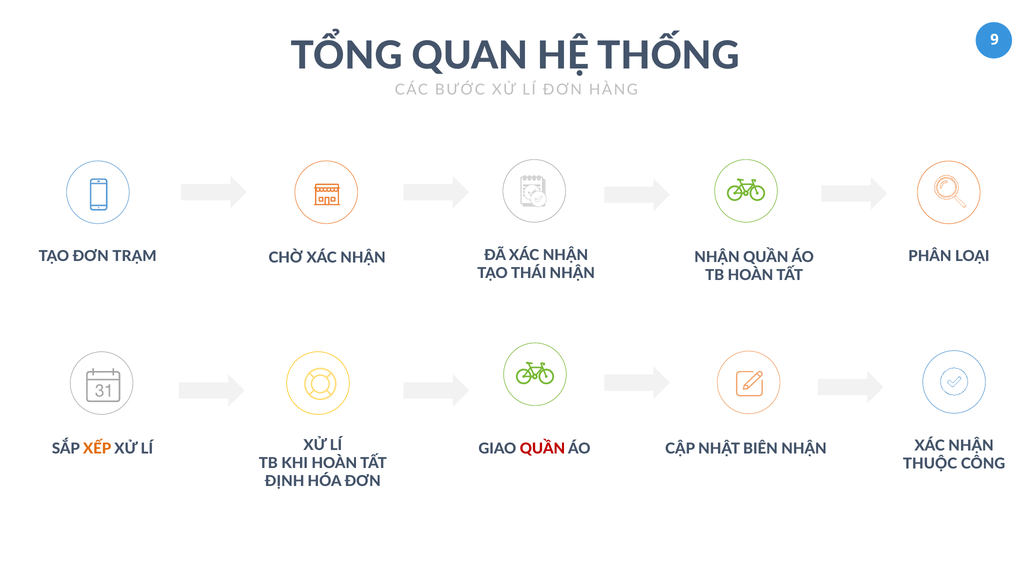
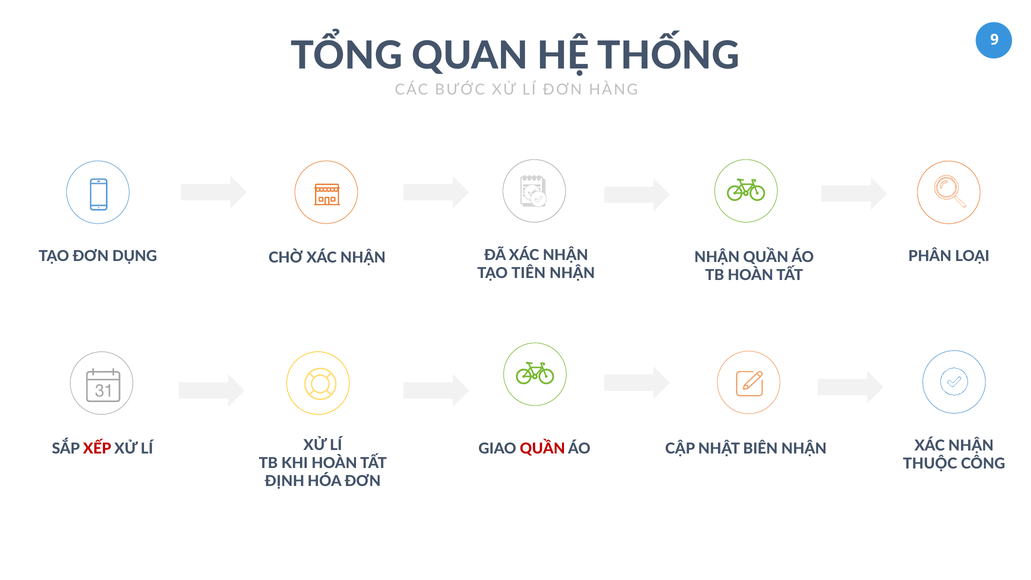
TRẠM: TRẠM -> DỤNG
THÁI: THÁI -> TIÊN
XẾP colour: orange -> red
